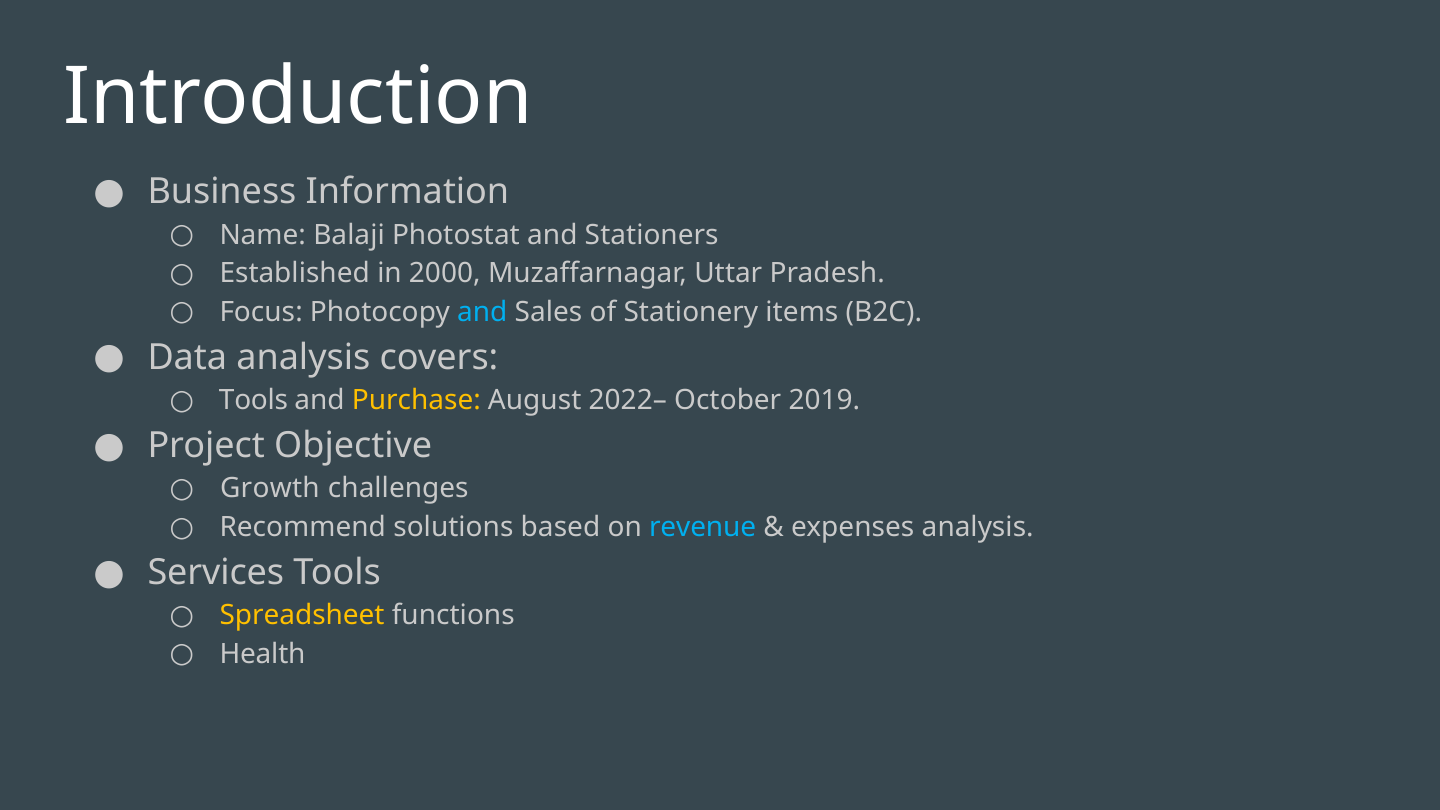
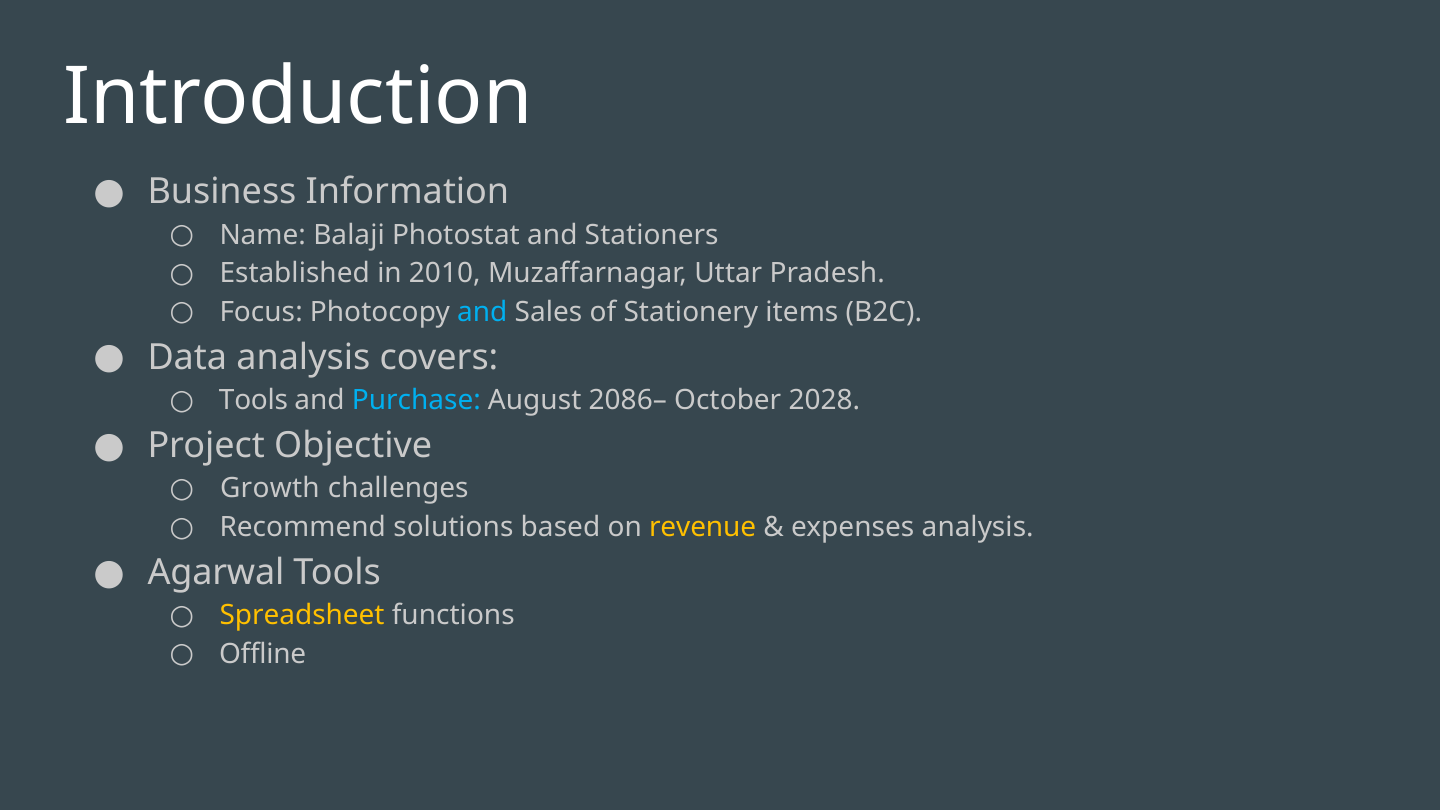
2000: 2000 -> 2010
Purchase colour: yellow -> light blue
2022–: 2022– -> 2086–
2019: 2019 -> 2028
revenue colour: light blue -> yellow
Services: Services -> Agarwal
Health: Health -> Offline
